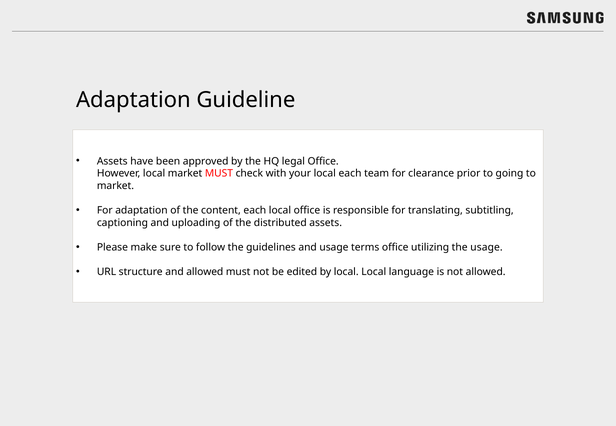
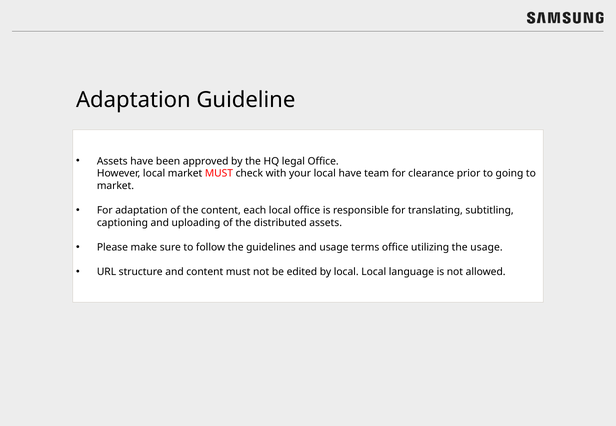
local each: each -> have
and allowed: allowed -> content
